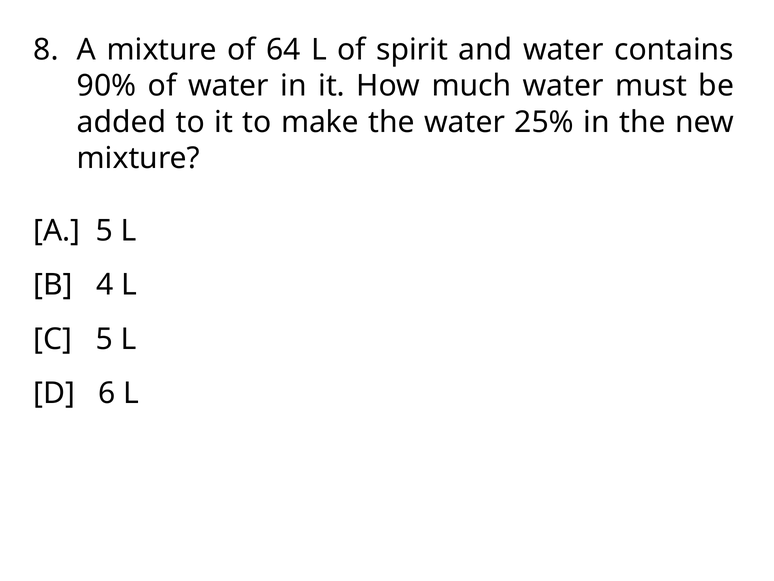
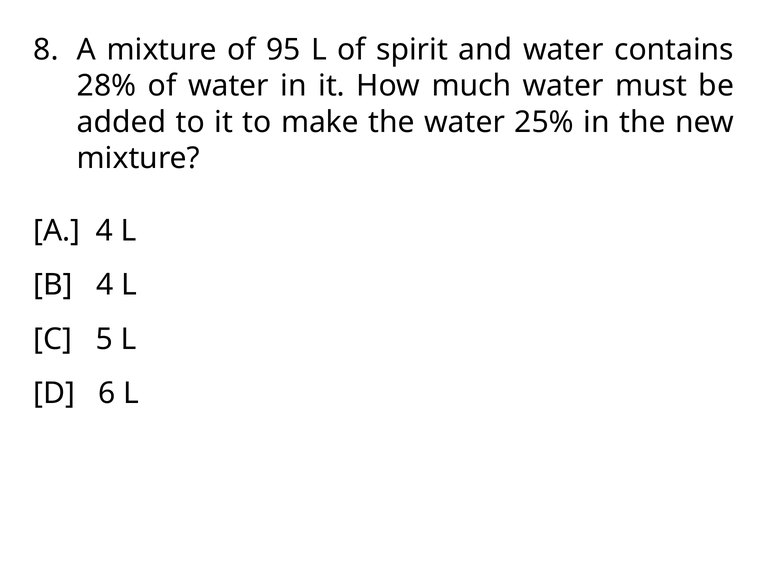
64: 64 -> 95
90%: 90% -> 28%
A 5: 5 -> 4
